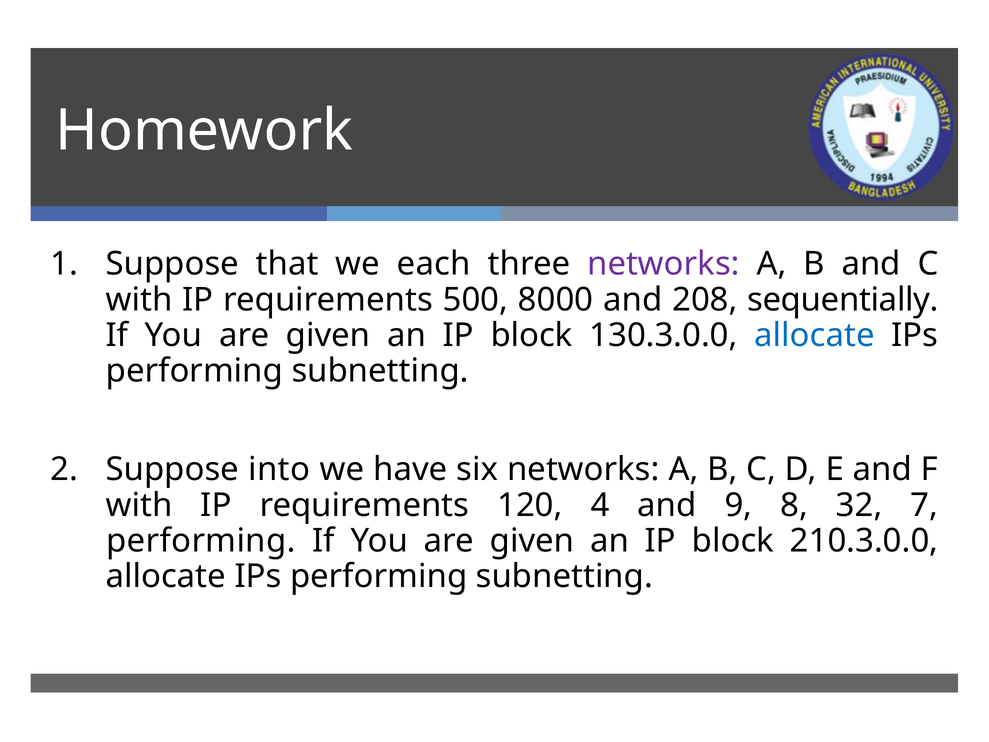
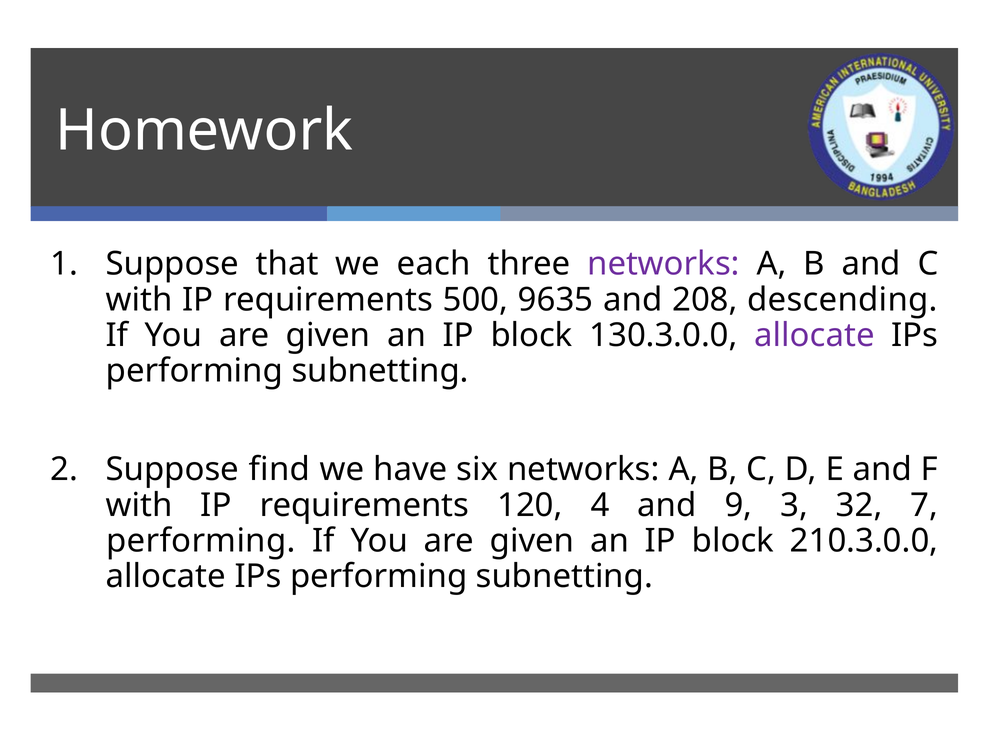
8000: 8000 -> 9635
sequentially: sequentially -> descending
allocate at (814, 335) colour: blue -> purple
into: into -> find
8: 8 -> 3
